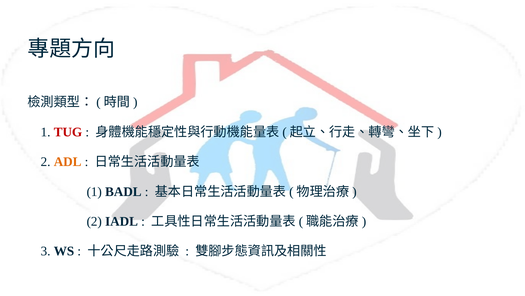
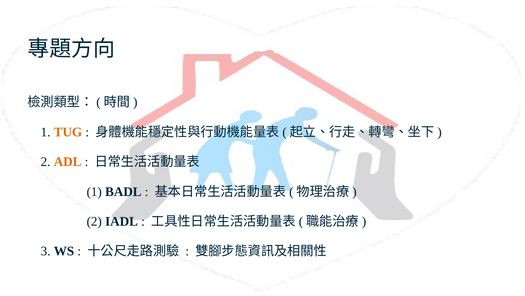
TUG colour: red -> orange
